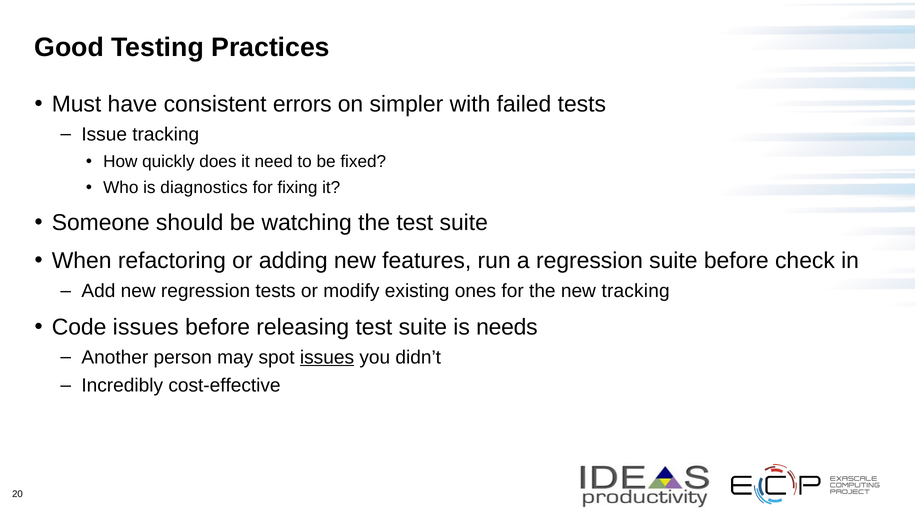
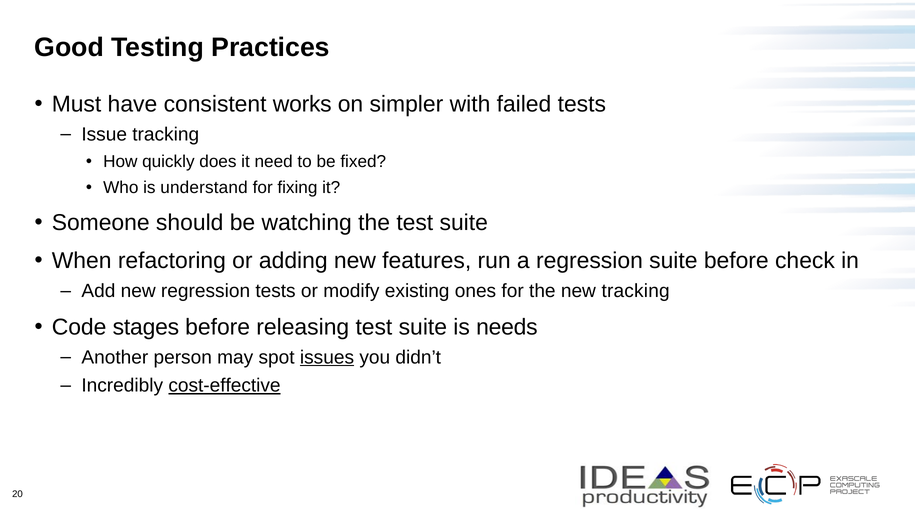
errors: errors -> works
diagnostics: diagnostics -> understand
Code issues: issues -> stages
cost-effective underline: none -> present
